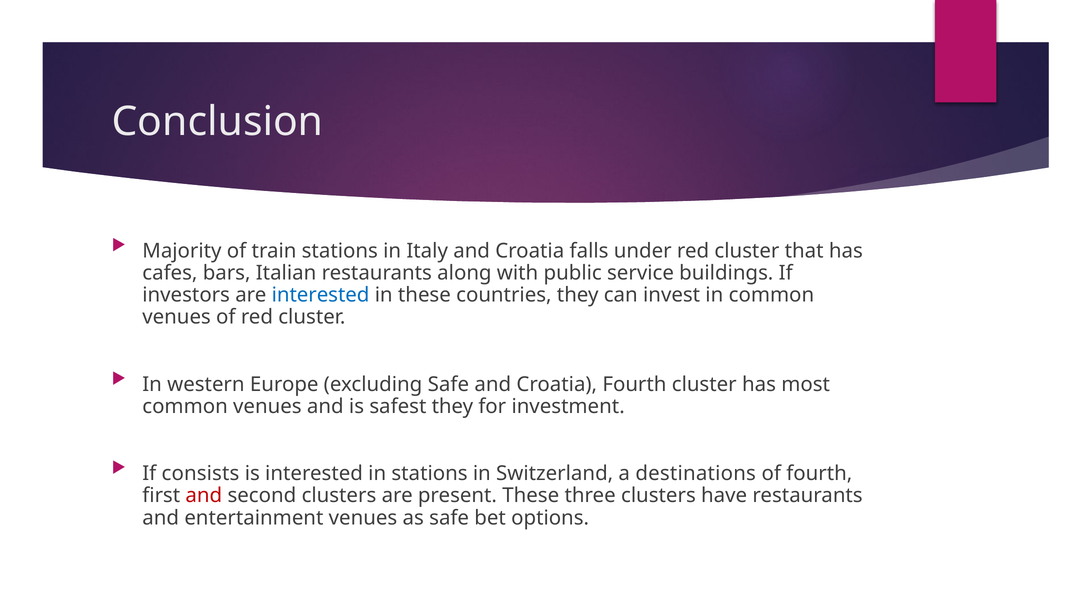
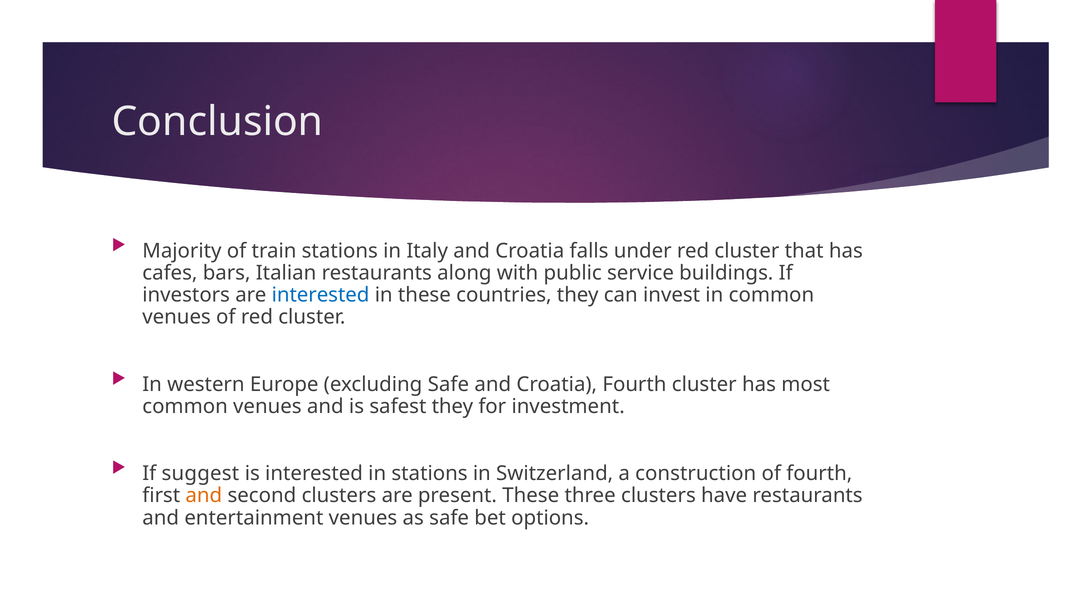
consists: consists -> suggest
destinations: destinations -> construction
and at (204, 496) colour: red -> orange
